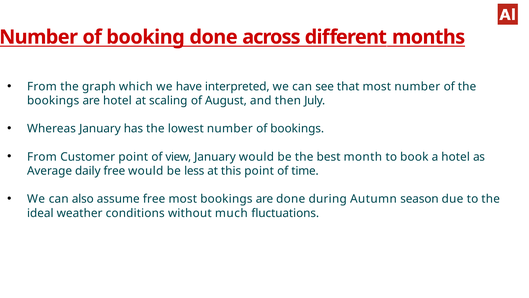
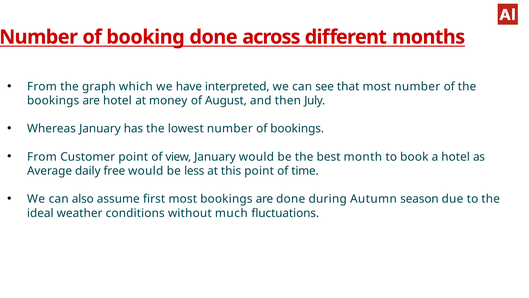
scaling: scaling -> money
assume free: free -> first
